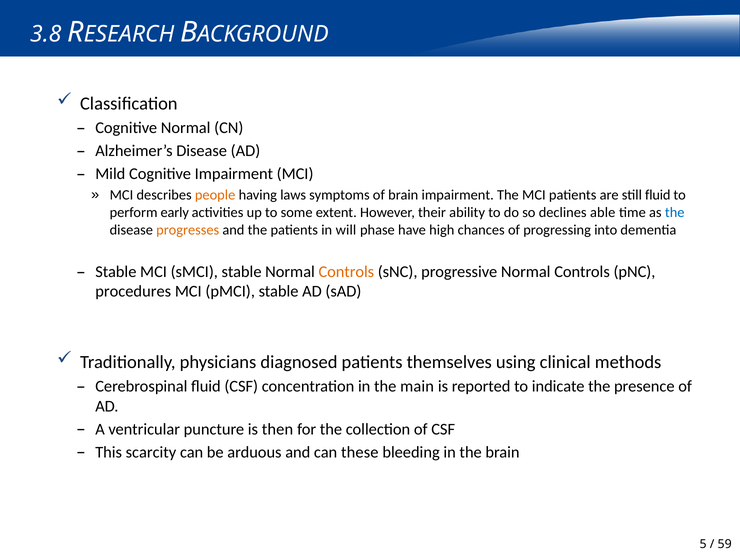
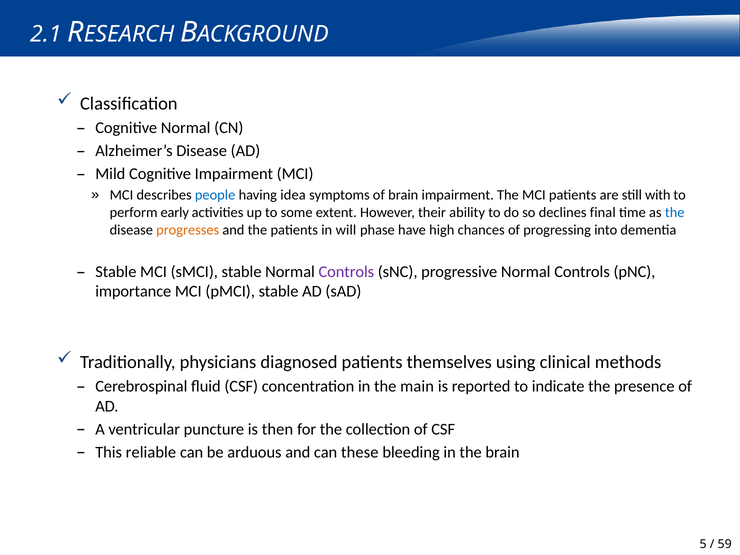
3.8: 3.8 -> 2.1
people colour: orange -> blue
laws: laws -> idea
still fluid: fluid -> with
able: able -> final
Controls at (346, 272) colour: orange -> purple
procedures: procedures -> importance
scarcity: scarcity -> reliable
